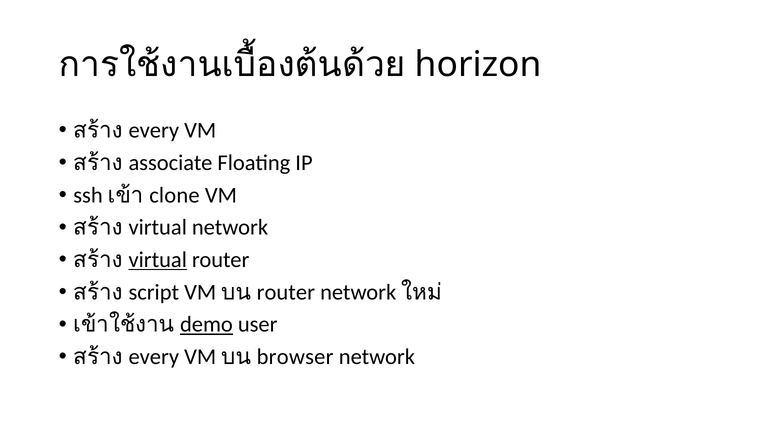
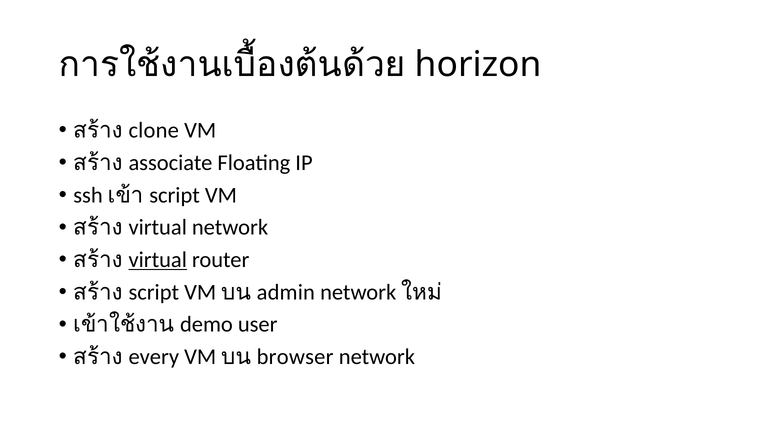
every at (154, 131): every -> clone
clone at (174, 195): clone -> script
router at (286, 292): router -> admin
demo underline: present -> none
